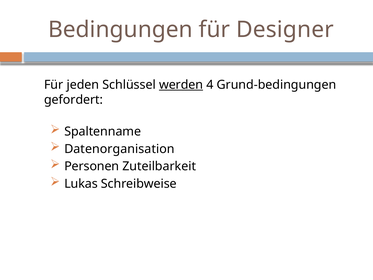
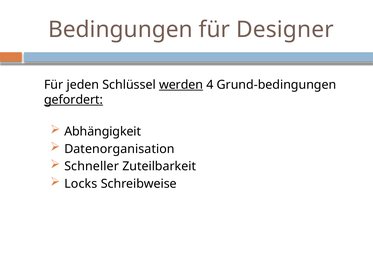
gefordert underline: none -> present
Spaltenname: Spaltenname -> Abhängigkeit
Personen: Personen -> Schneller
Lukas: Lukas -> Locks
